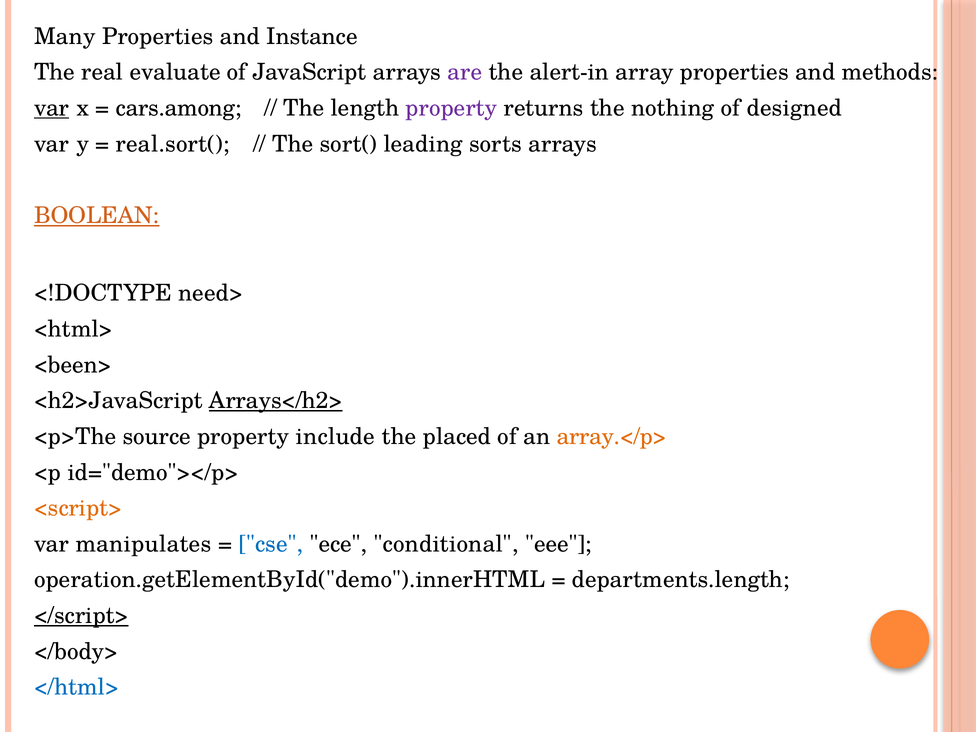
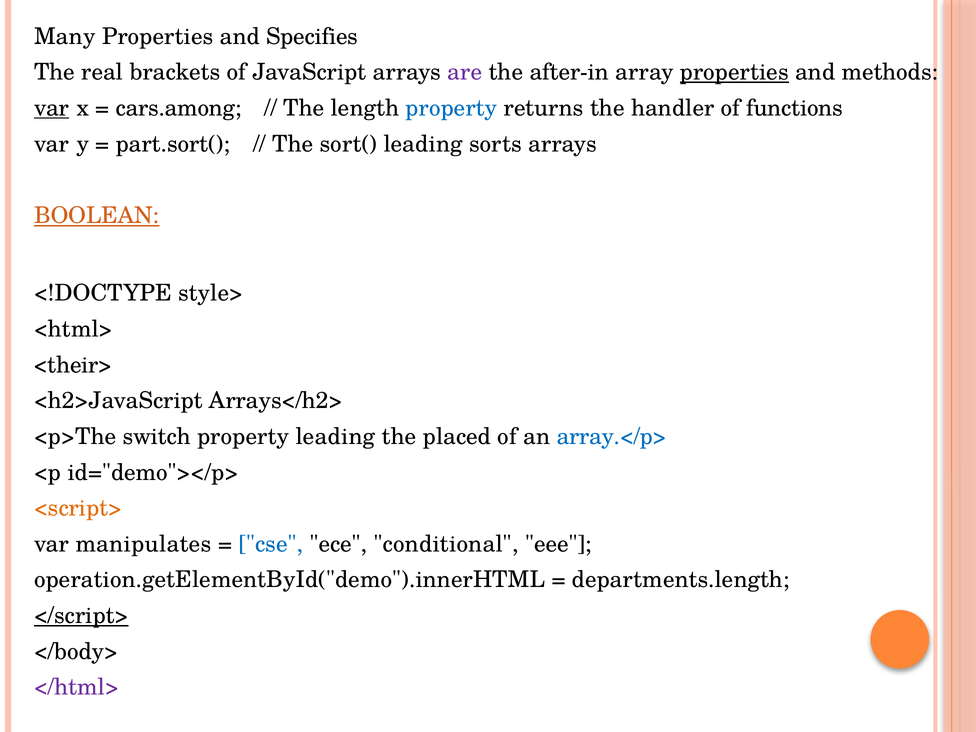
Instance: Instance -> Specifies
evaluate: evaluate -> brackets
alert-in: alert-in -> after-in
properties at (734, 72) underline: none -> present
property at (451, 108) colour: purple -> blue
nothing: nothing -> handler
designed: designed -> functions
real.sort(: real.sort( -> part.sort(
need>: need> -> style>
<been>: <been> -> <their>
Arrays</h2> underline: present -> none
source: source -> switch
property include: include -> leading
array.</p> colour: orange -> blue
</html> colour: blue -> purple
